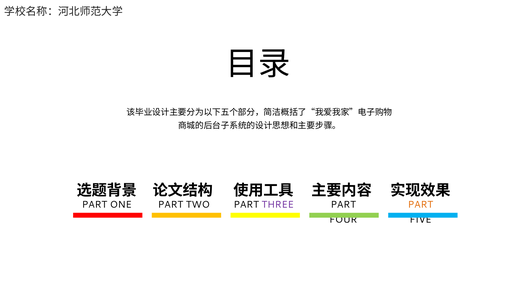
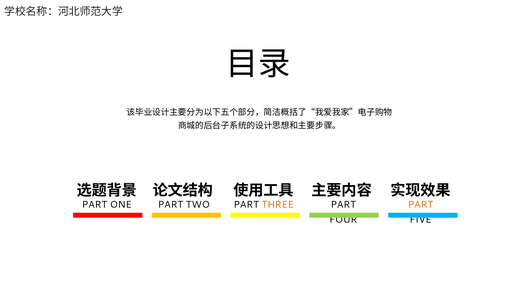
THREE colour: purple -> orange
